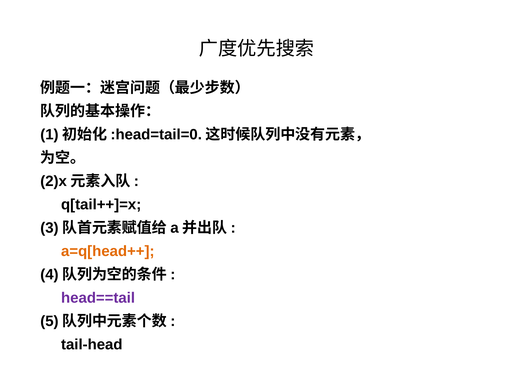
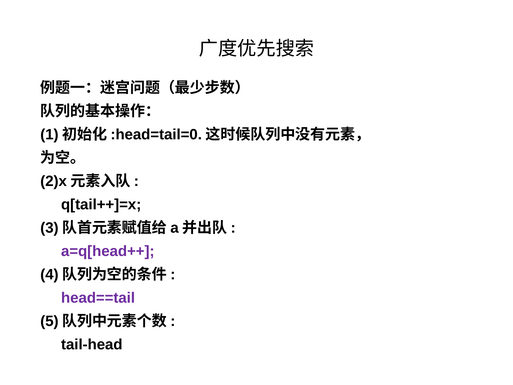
a=q[head++ colour: orange -> purple
